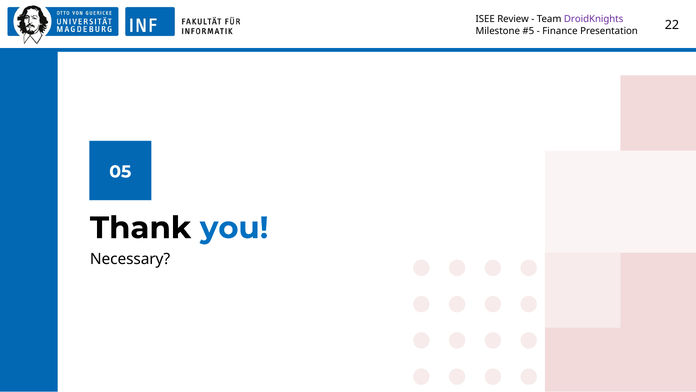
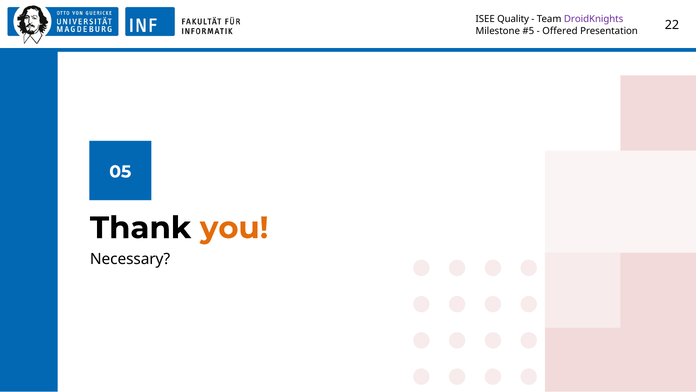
Review: Review -> Quality
Finance: Finance -> Offered
you colour: blue -> orange
